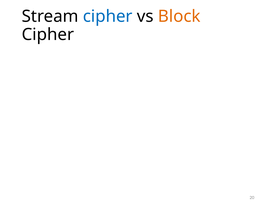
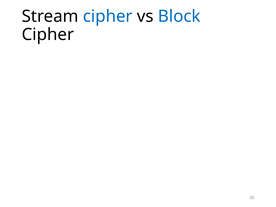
Block colour: orange -> blue
